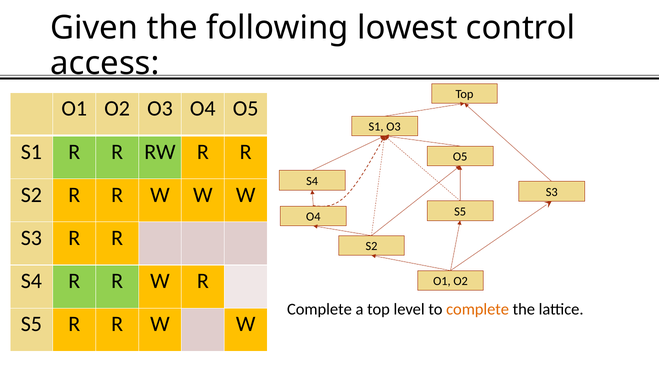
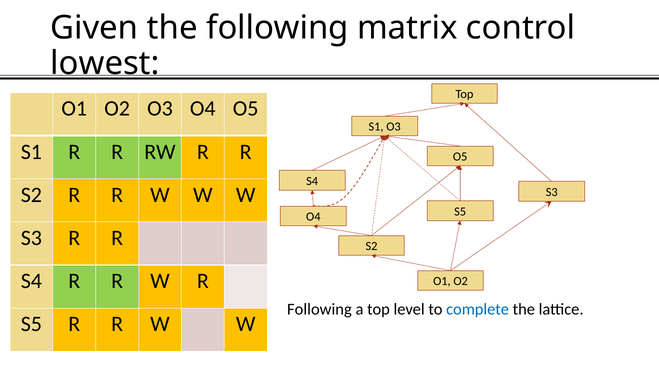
lowest: lowest -> matrix
access: access -> lowest
Complete at (319, 309): Complete -> Following
complete at (478, 309) colour: orange -> blue
